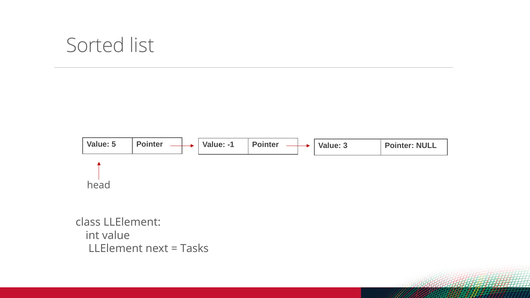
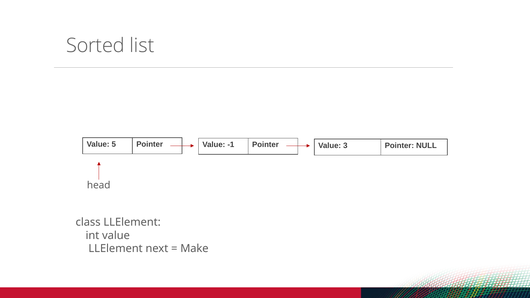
Tasks: Tasks -> Make
